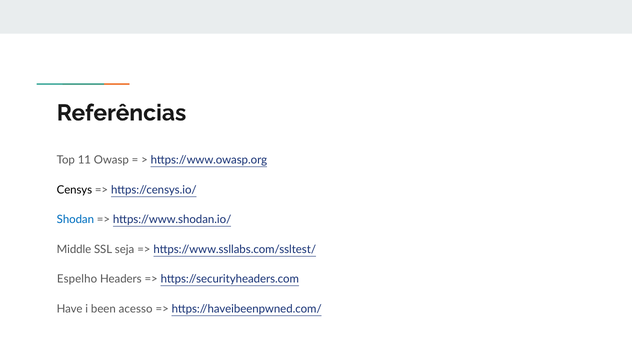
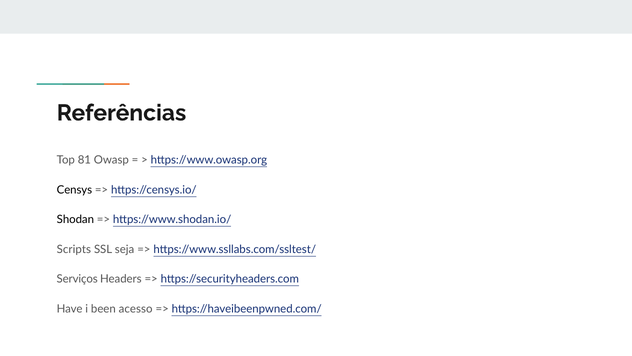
11: 11 -> 81
Shodan colour: blue -> black
Middle: Middle -> Scripts
Espelho: Espelho -> Serviços
